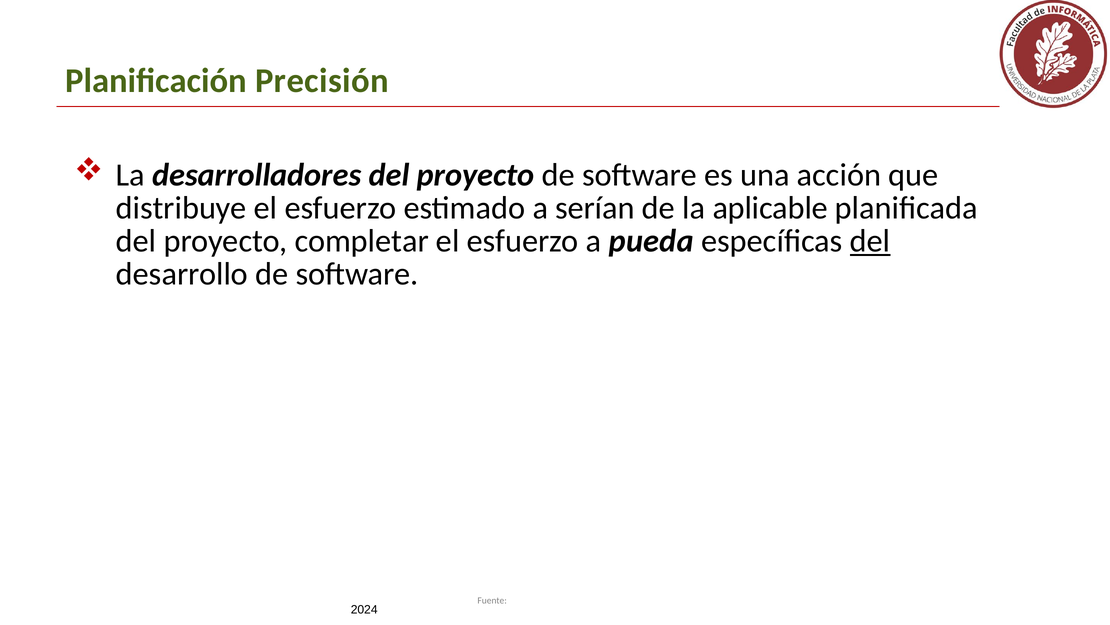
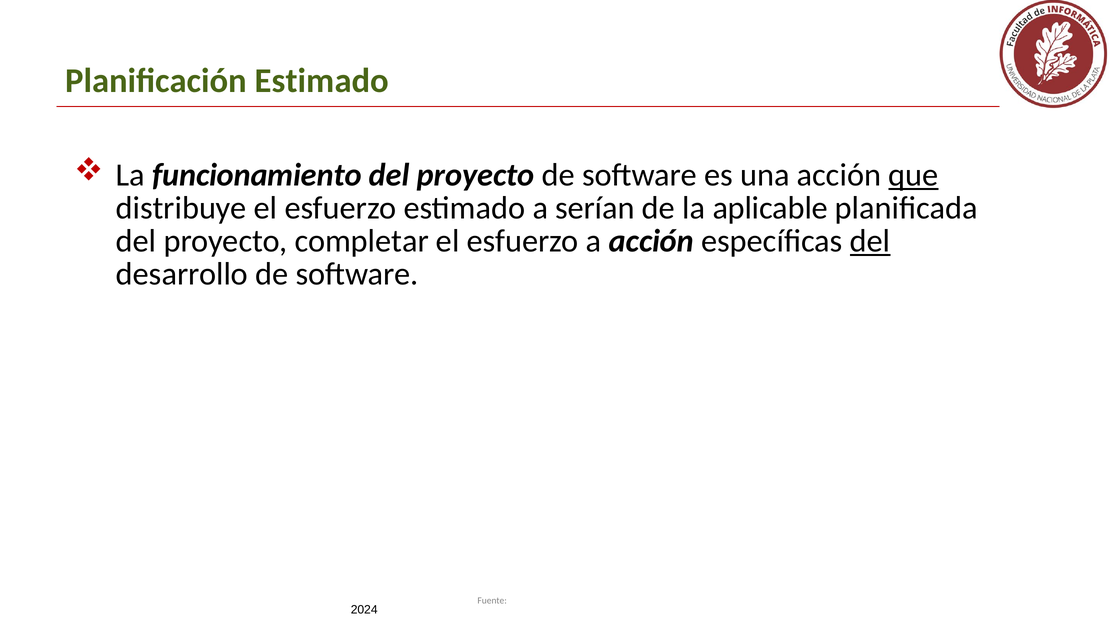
Planificación Precisión: Precisión -> Estimado
desarrolladores: desarrolladores -> funcionamiento
que underline: none -> present
a pueda: pueda -> acción
